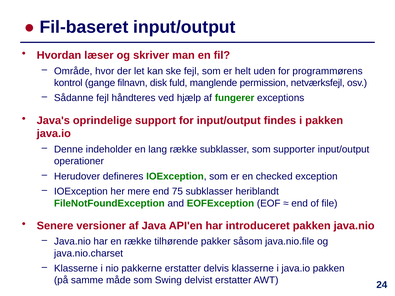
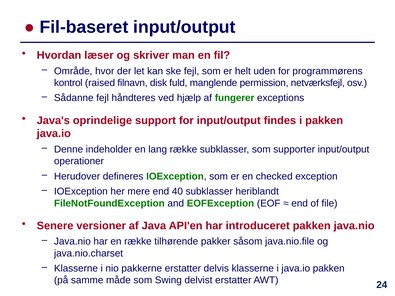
gange: gange -> raised
75: 75 -> 40
